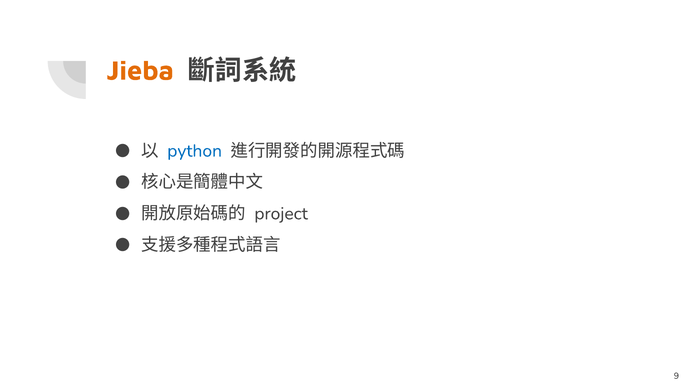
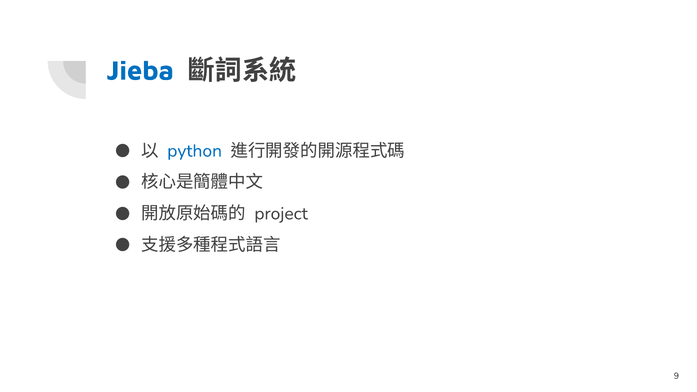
Jieba colour: orange -> blue
